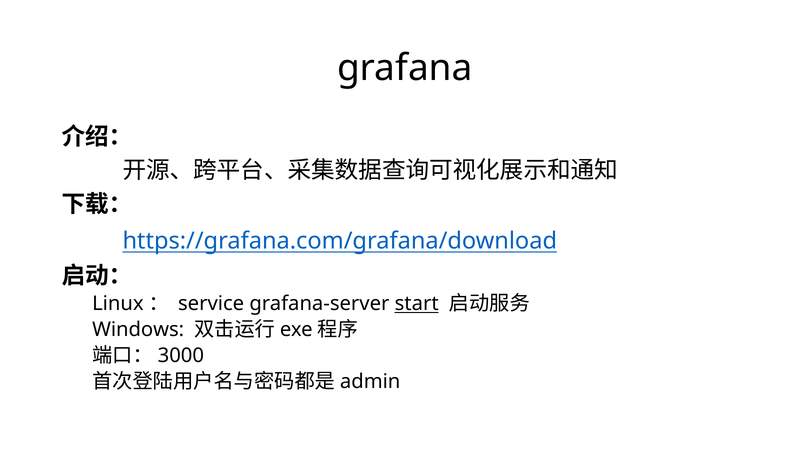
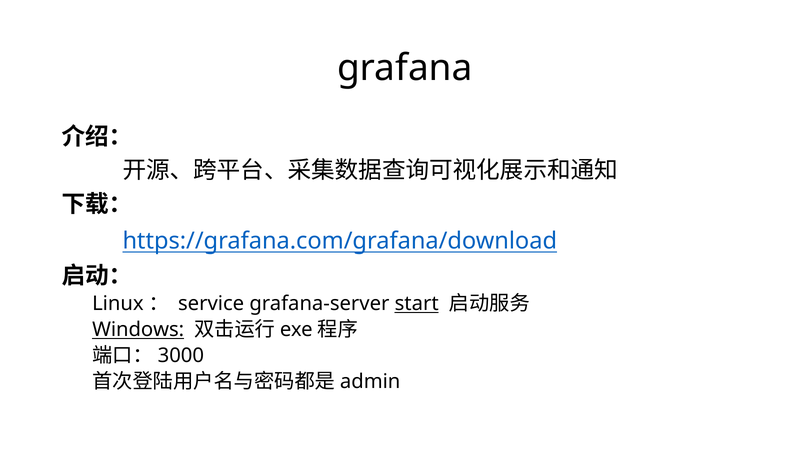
Windows underline: none -> present
